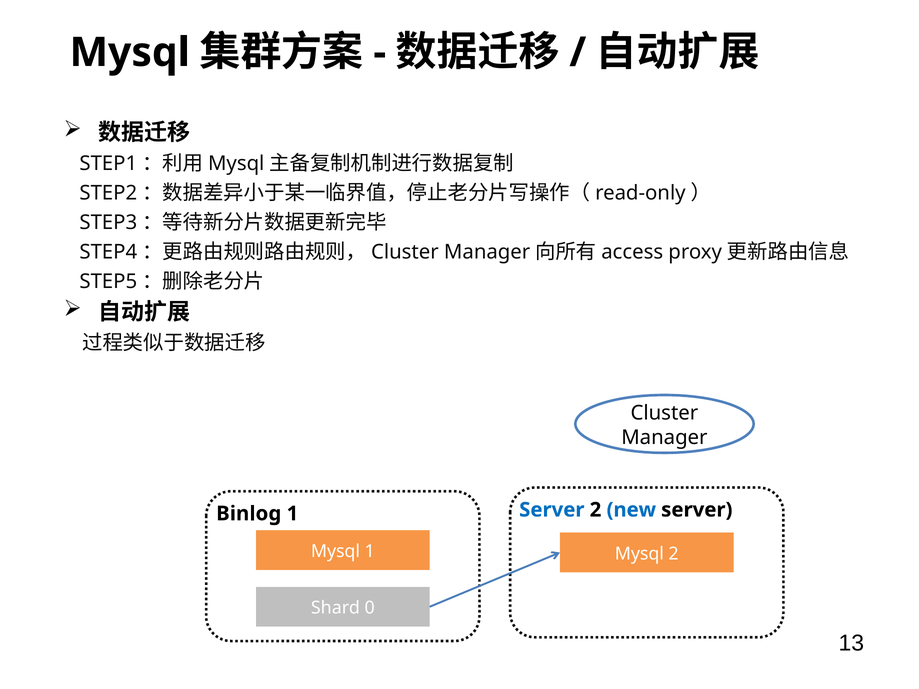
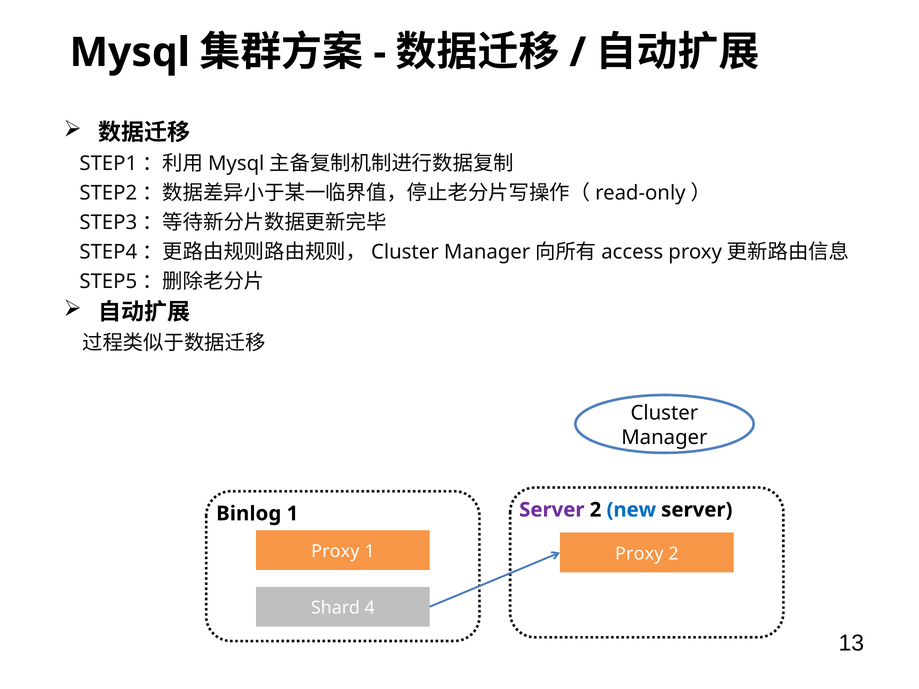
Server at (552, 510) colour: blue -> purple
Mysql at (335, 552): Mysql -> Proxy
Mysql at (639, 554): Mysql -> Proxy
0: 0 -> 4
